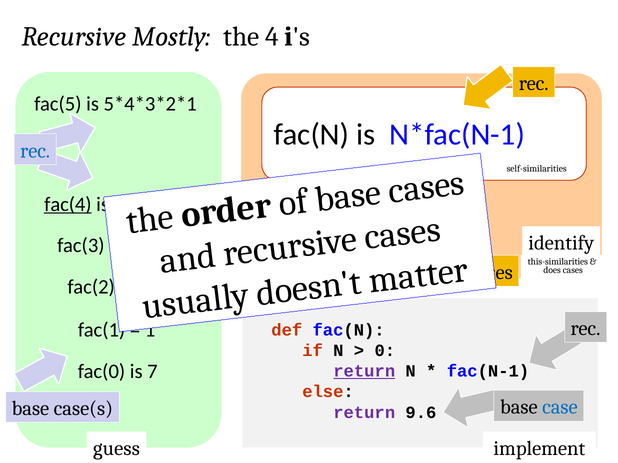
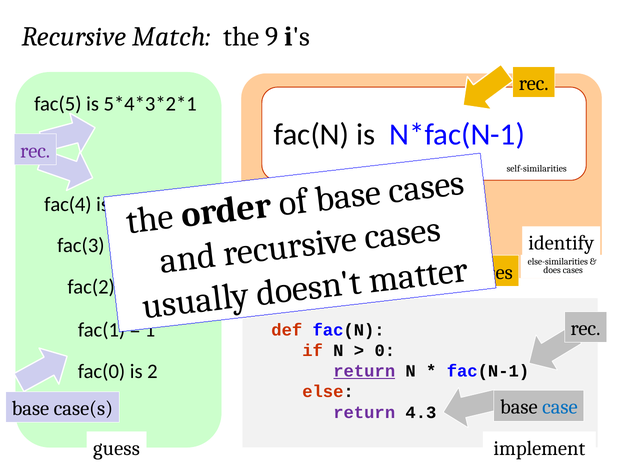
Mostly: Mostly -> Match
4: 4 -> 9
rec at (35, 151) colour: blue -> purple
fac(4 underline: present -> none
this-similarities: this-similarities -> else-similarities
7: 7 -> 2
9.6: 9.6 -> 4.3
